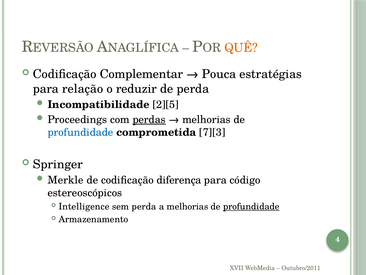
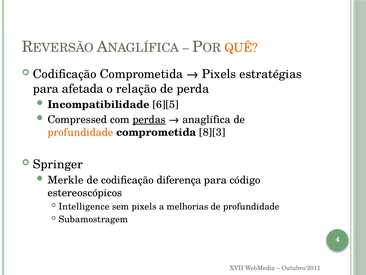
Codificação Complementar: Complementar -> Comprometida
Pouca at (219, 74): Pouca -> Pixels
relação: relação -> afetada
reduzir: reduzir -> relação
2][5: 2][5 -> 6][5
Proceedings: Proceedings -> Compressed
melhorias at (206, 119): melhorias -> anaglífica
profundidade at (80, 132) colour: blue -> orange
7][3: 7][3 -> 8][3
sem perda: perda -> pixels
profundidade at (251, 206) underline: present -> none
Armazenamento: Armazenamento -> Subamostragem
